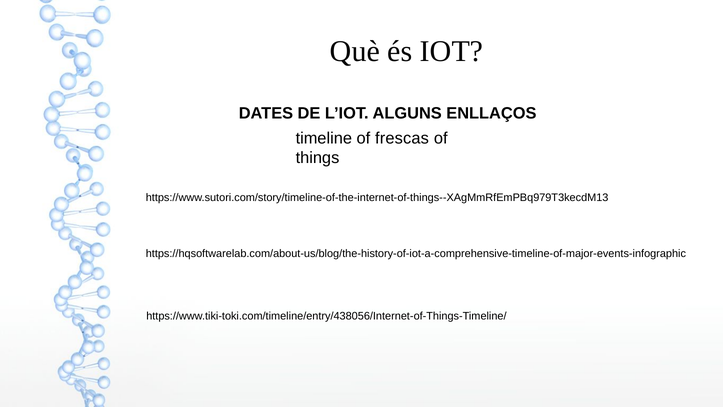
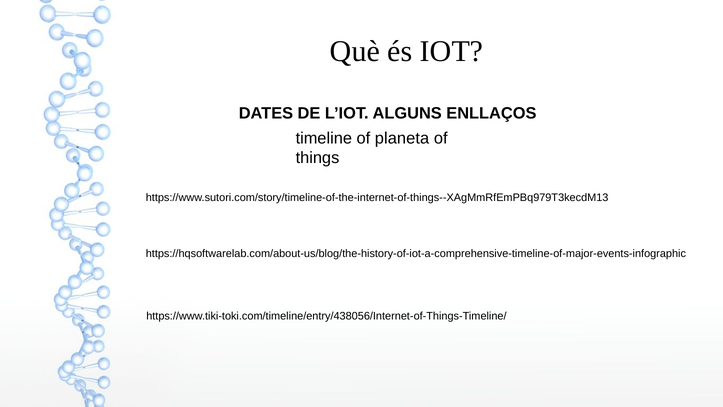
frescas: frescas -> planeta
